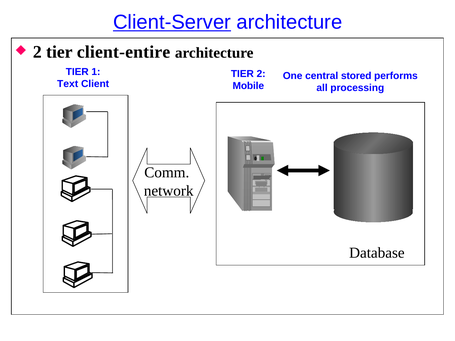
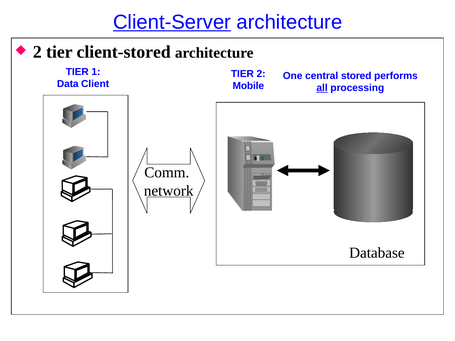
client-entire: client-entire -> client-stored
Text: Text -> Data
all underline: none -> present
